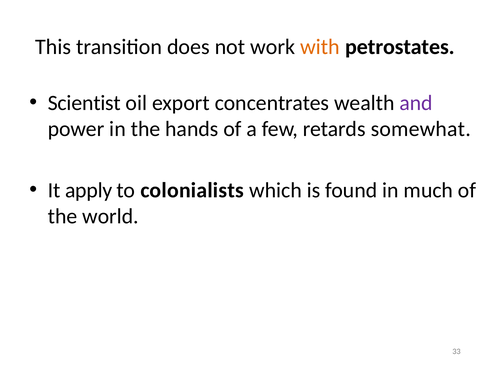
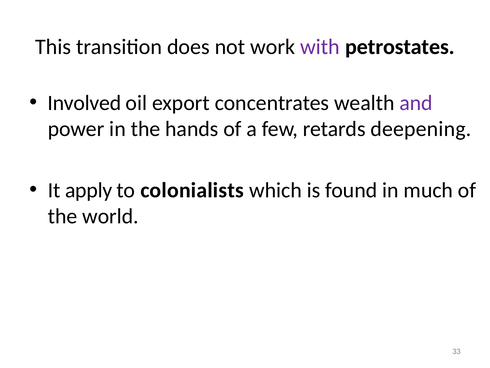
with colour: orange -> purple
Scientist: Scientist -> Involved
somewhat: somewhat -> deepening
